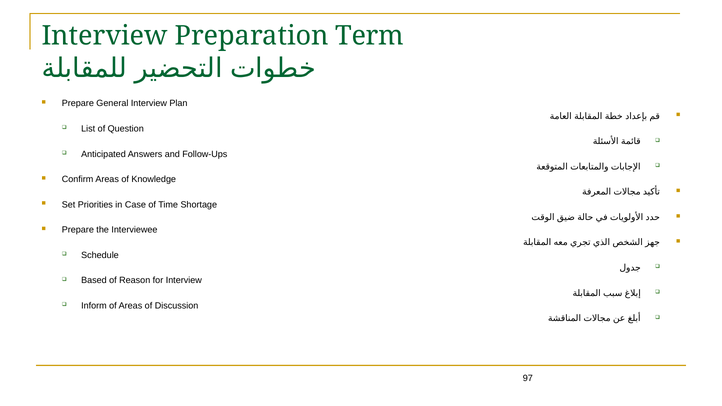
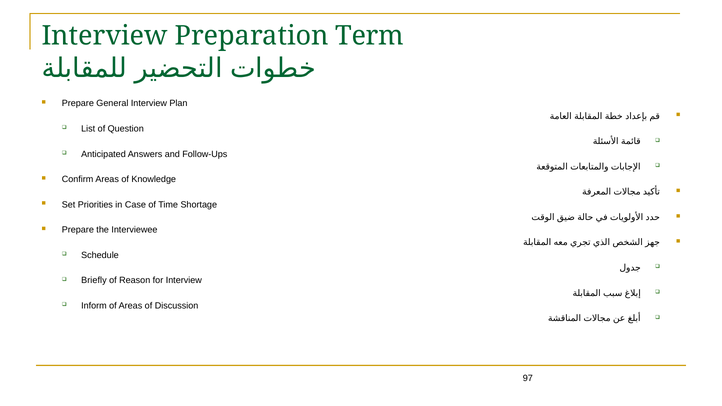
Based: Based -> Briefly
